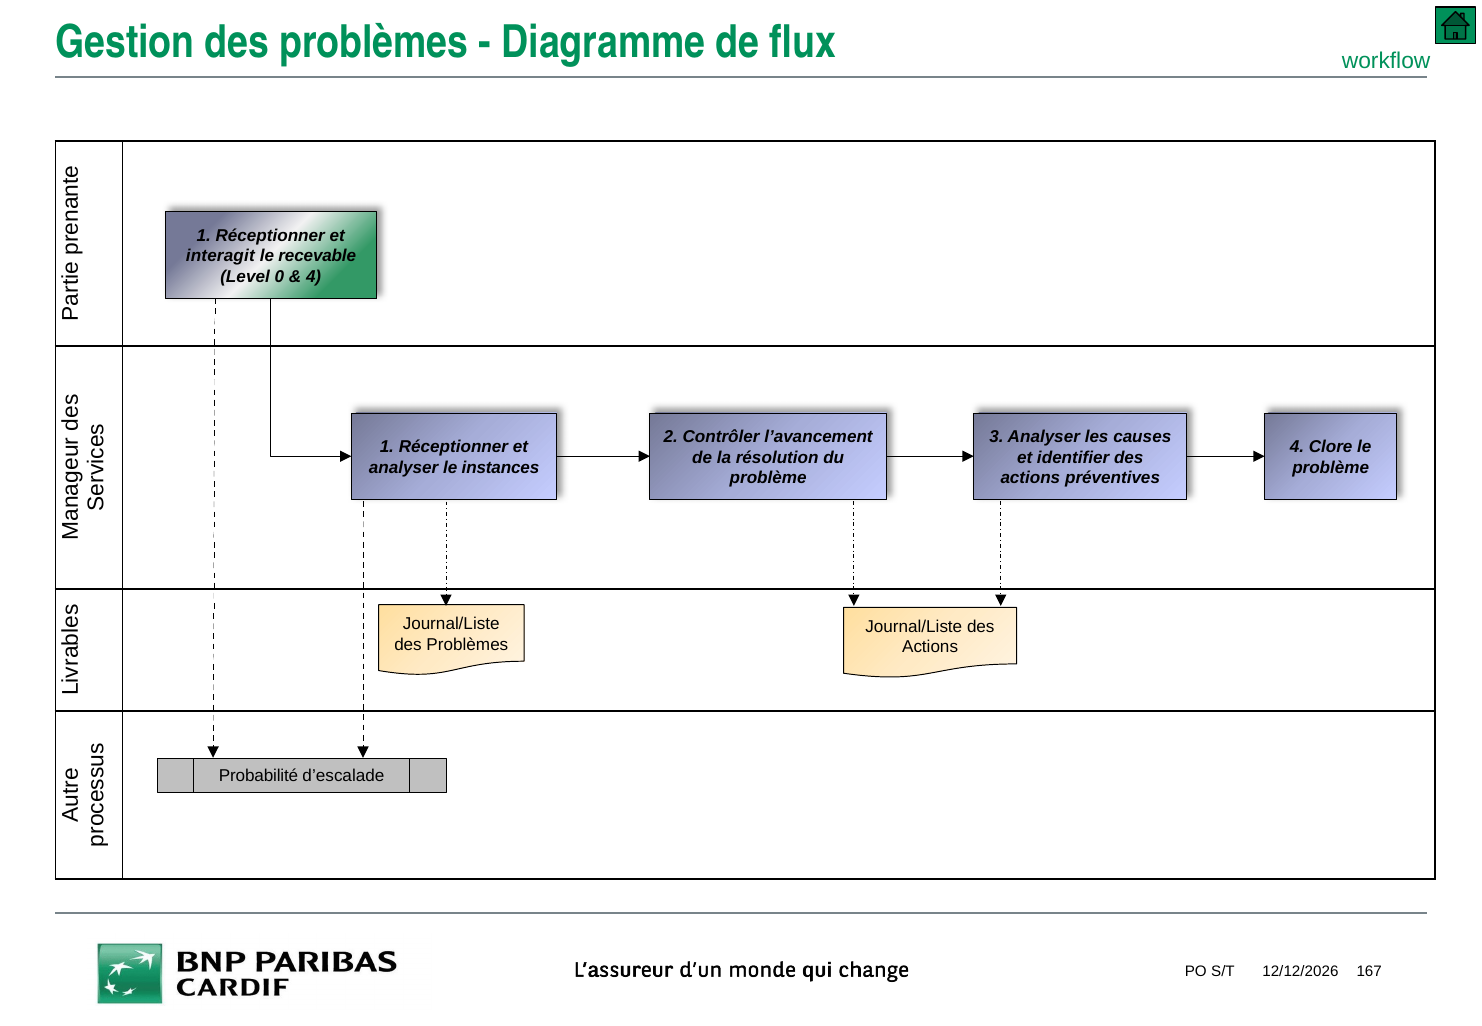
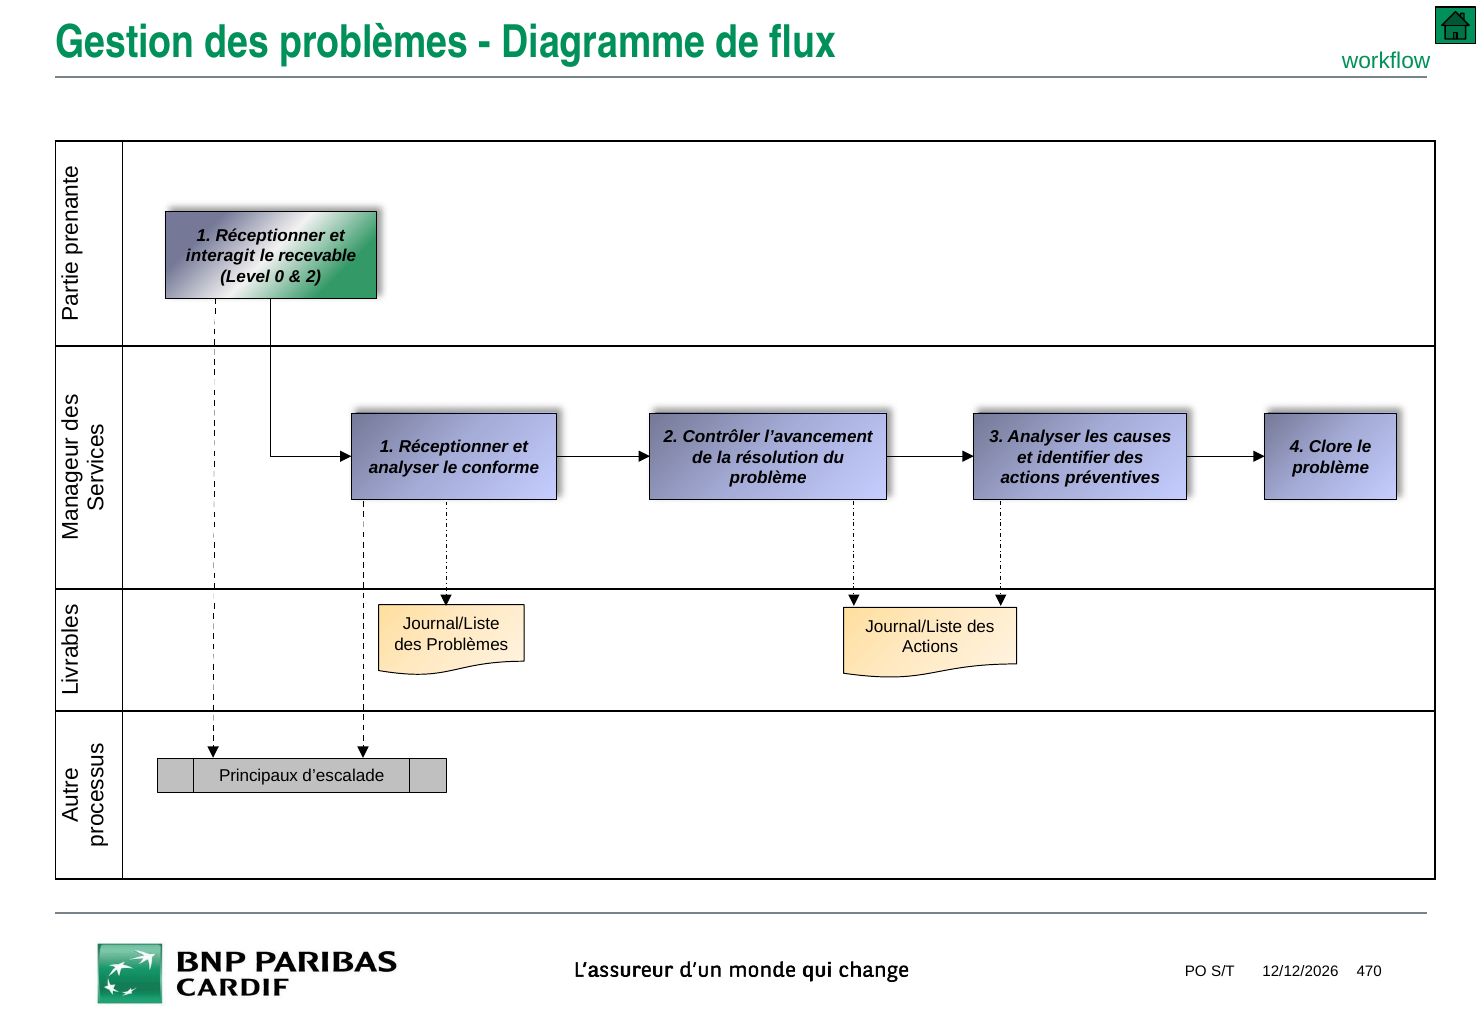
4 at (314, 277): 4 -> 2
instances: instances -> conforme
Probabilité: Probabilité -> Principaux
167: 167 -> 470
